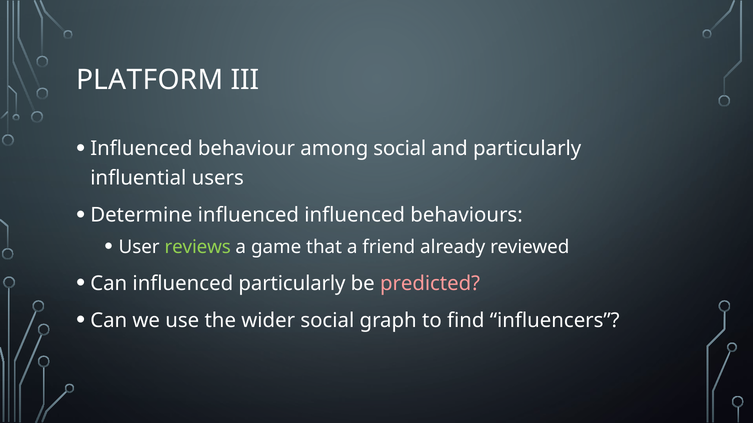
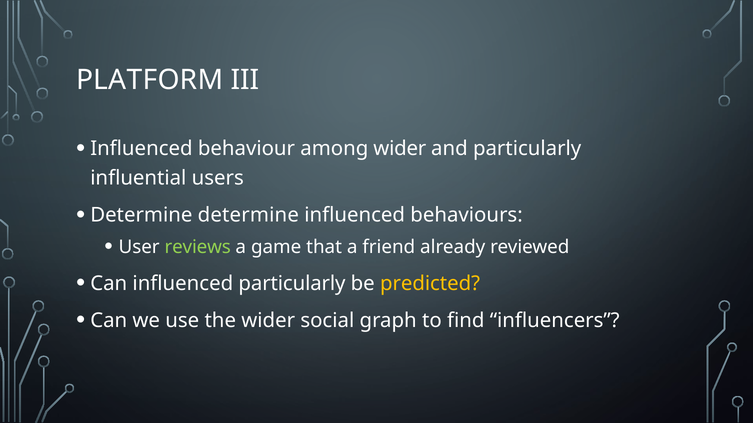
among social: social -> wider
Determine influenced: influenced -> determine
predicted colour: pink -> yellow
